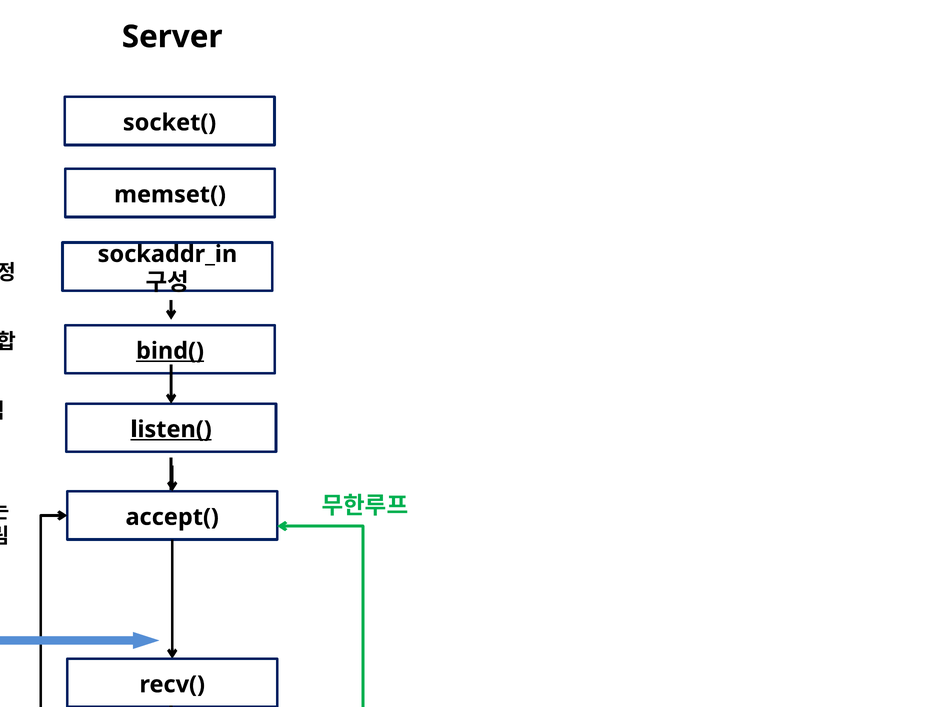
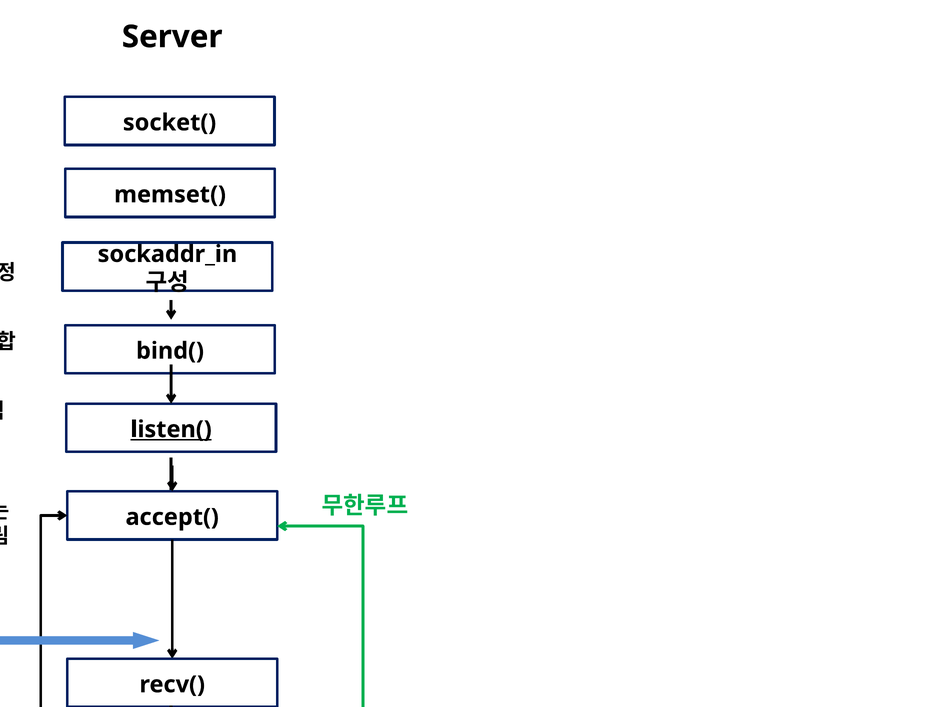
bind( underline: present -> none
